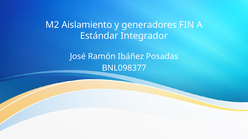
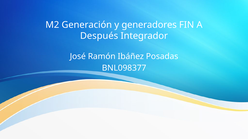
Aislamiento: Aislamiento -> Generación
Estándar: Estándar -> Después
